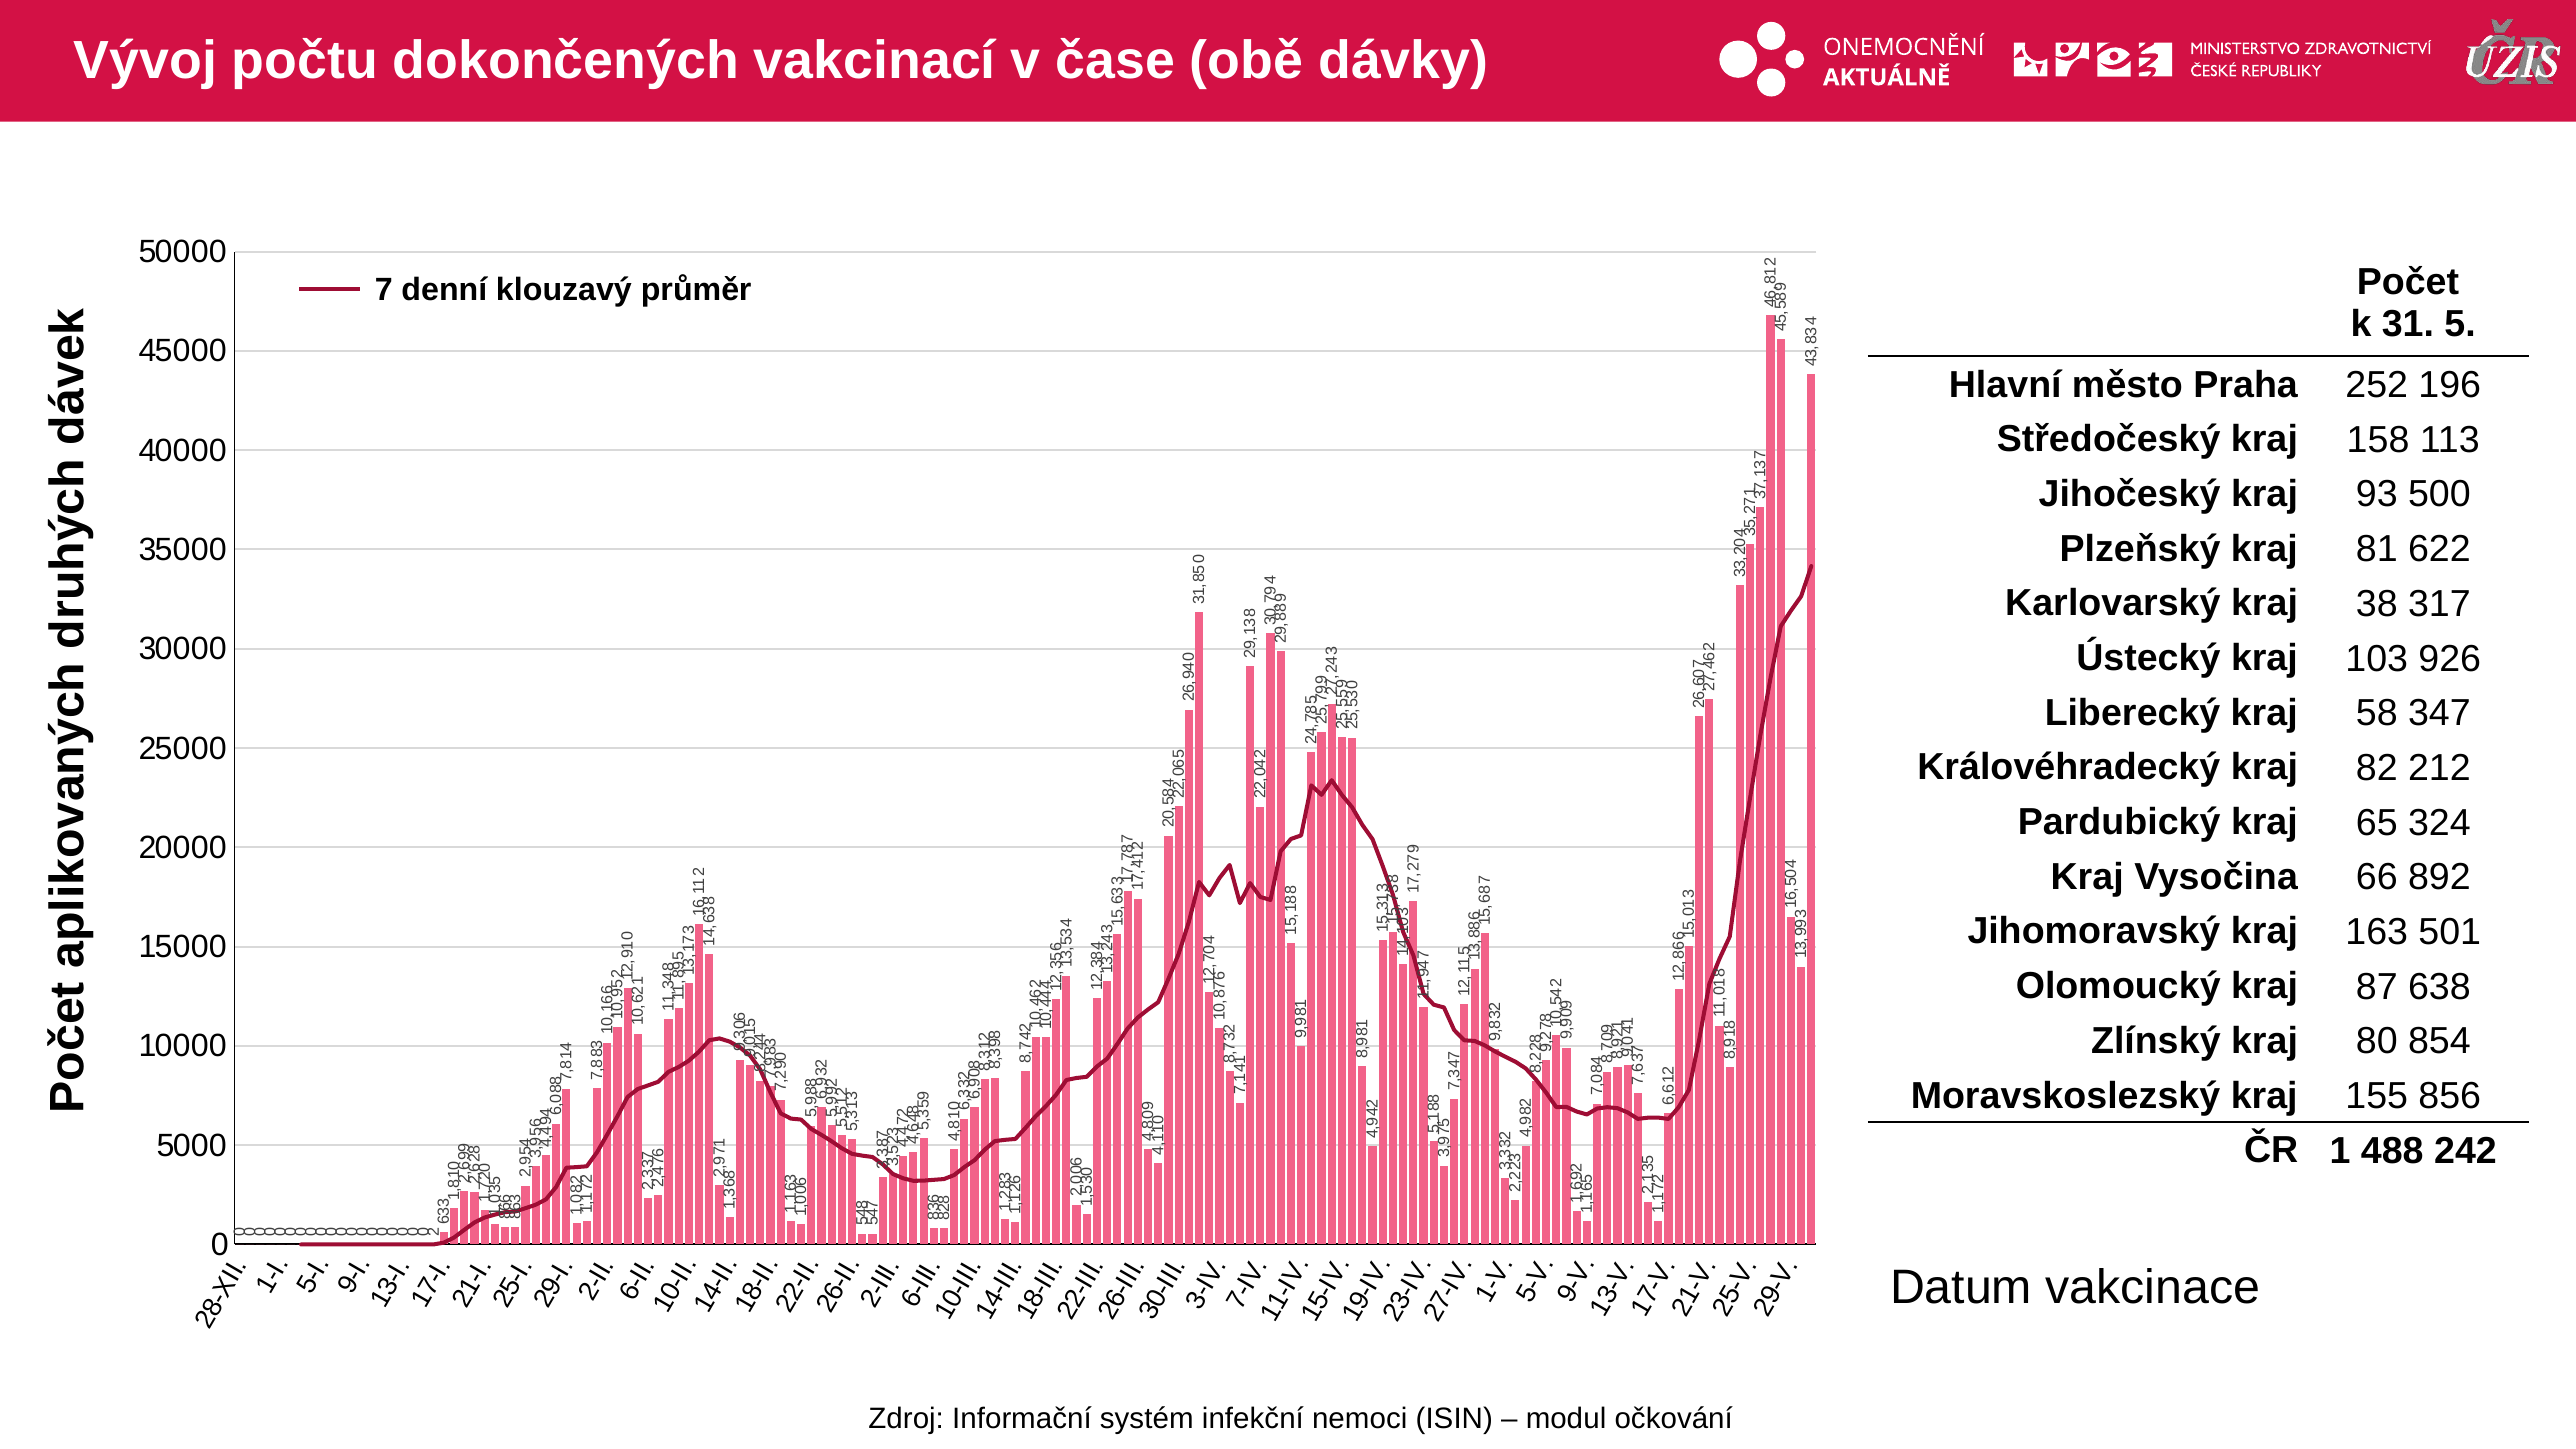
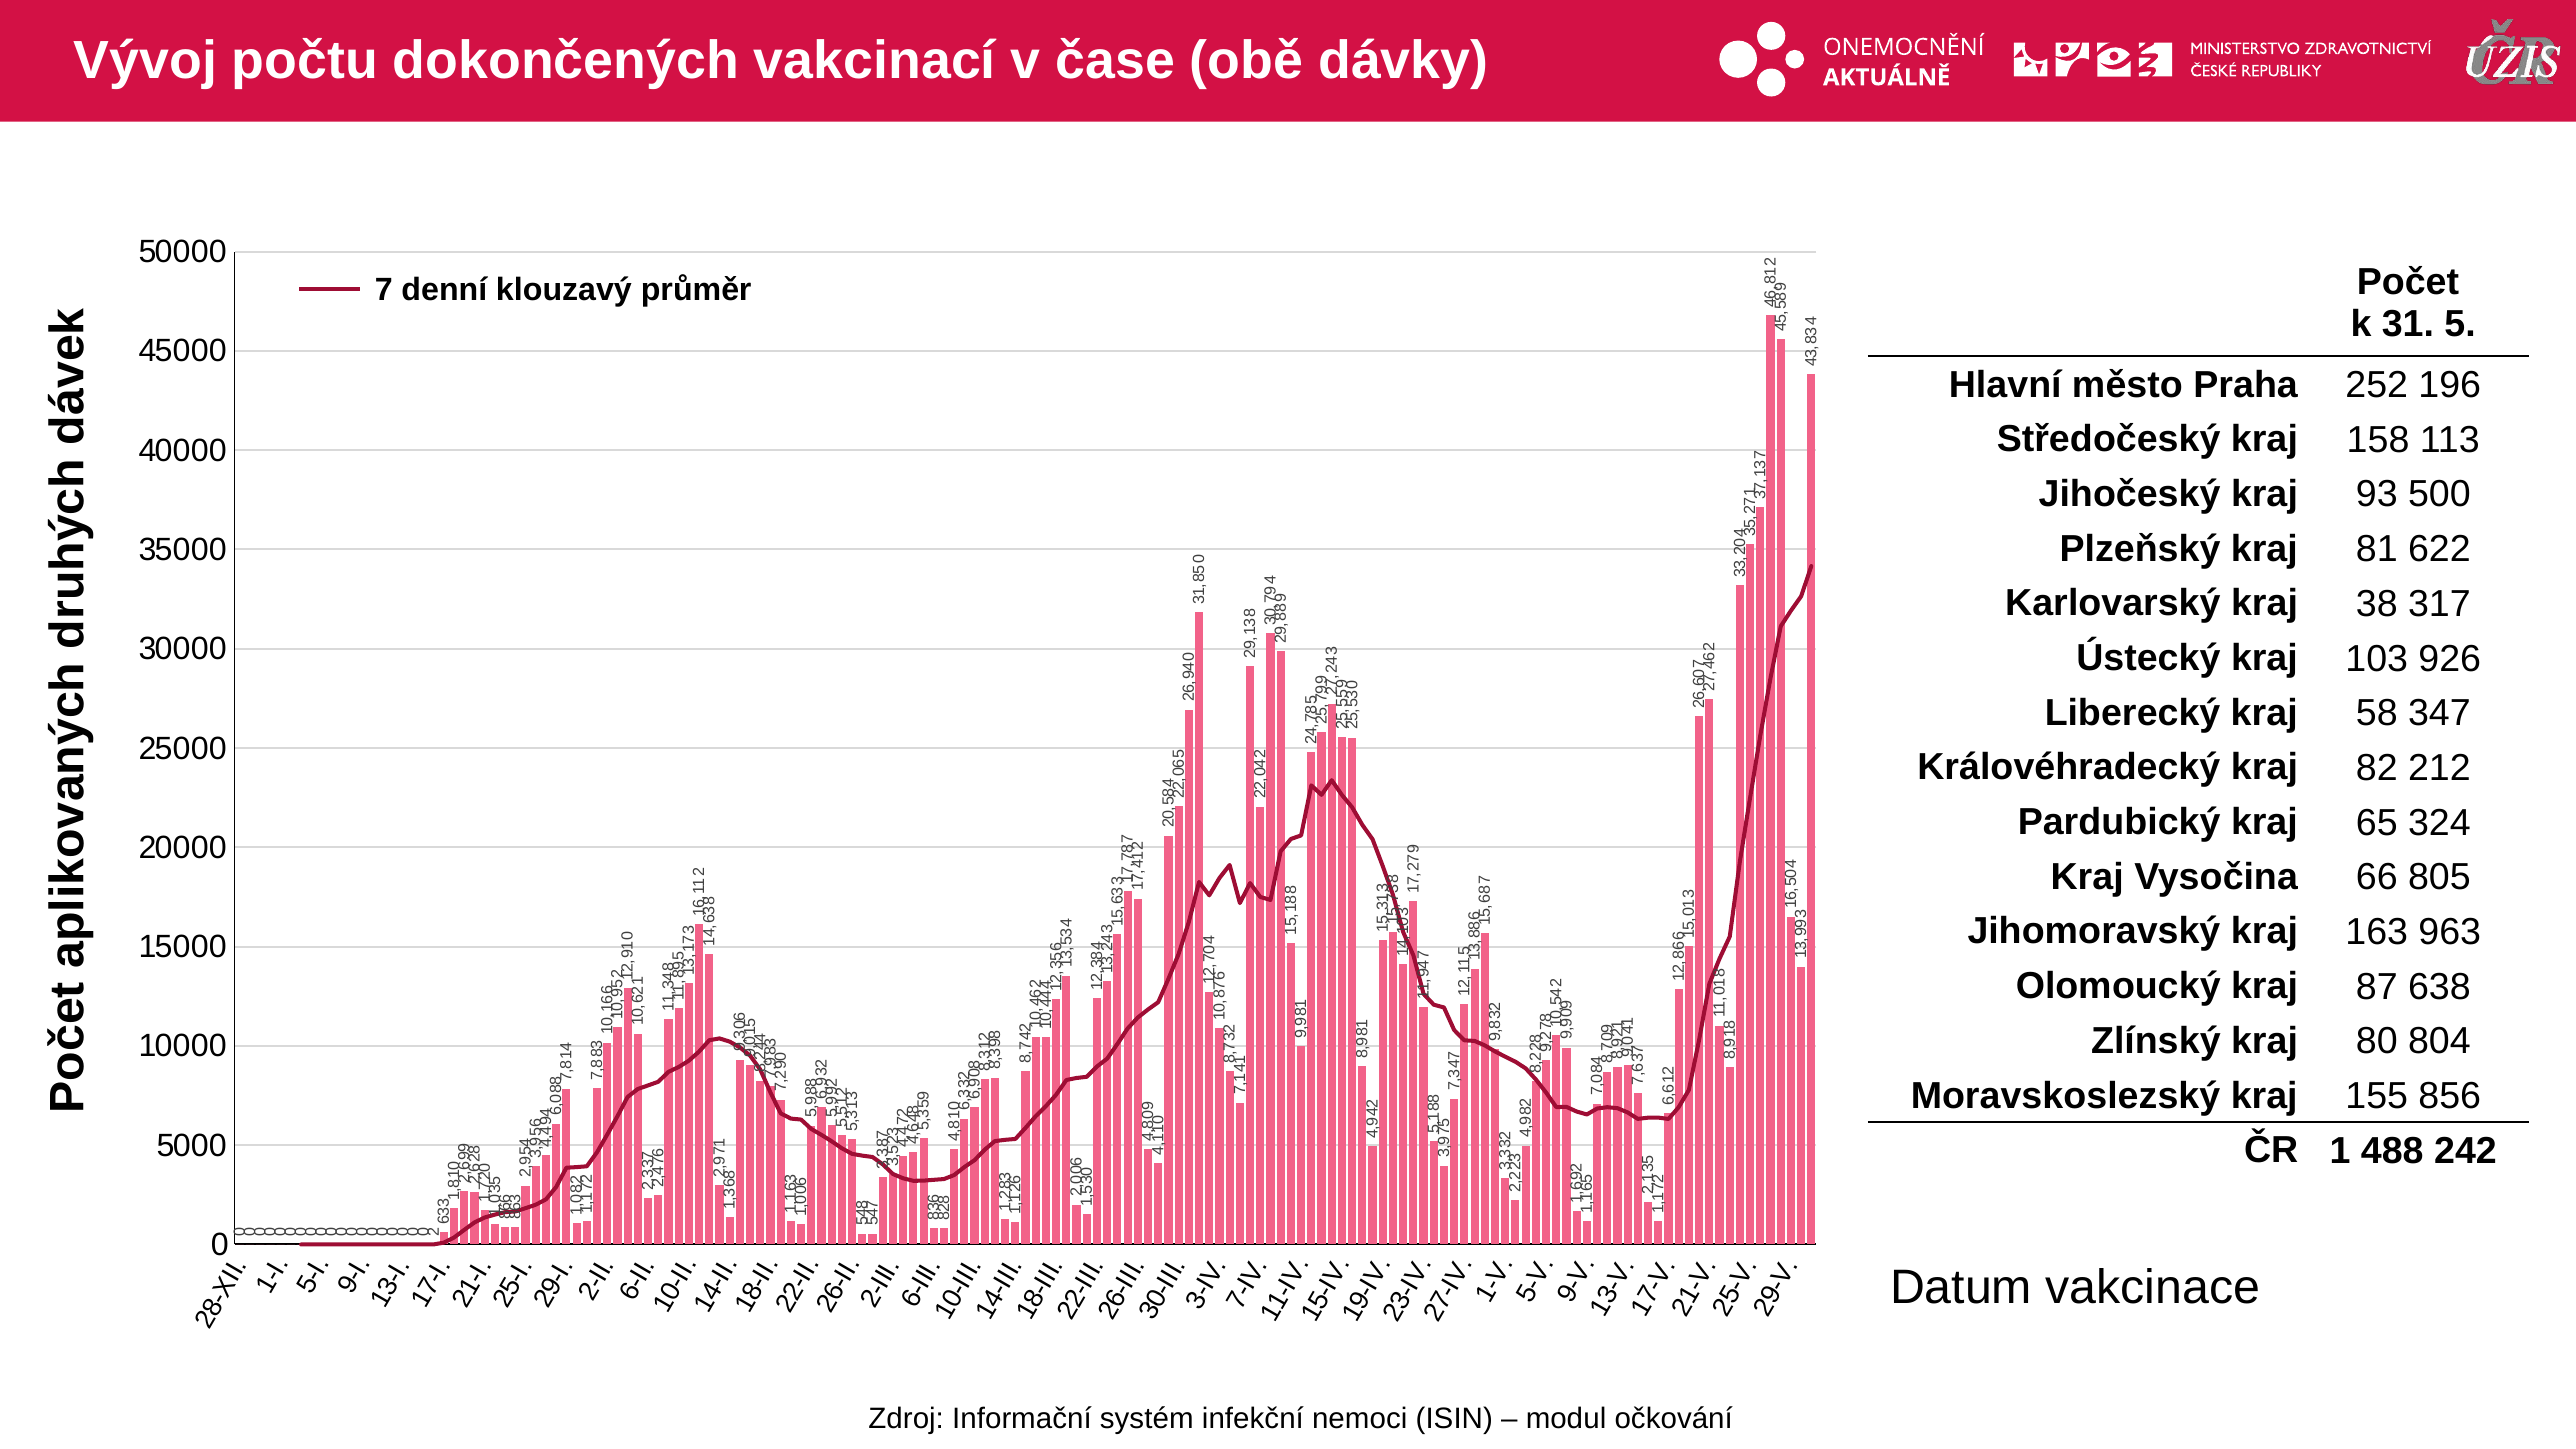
892: 892 -> 805
501: 501 -> 963
854: 854 -> 804
